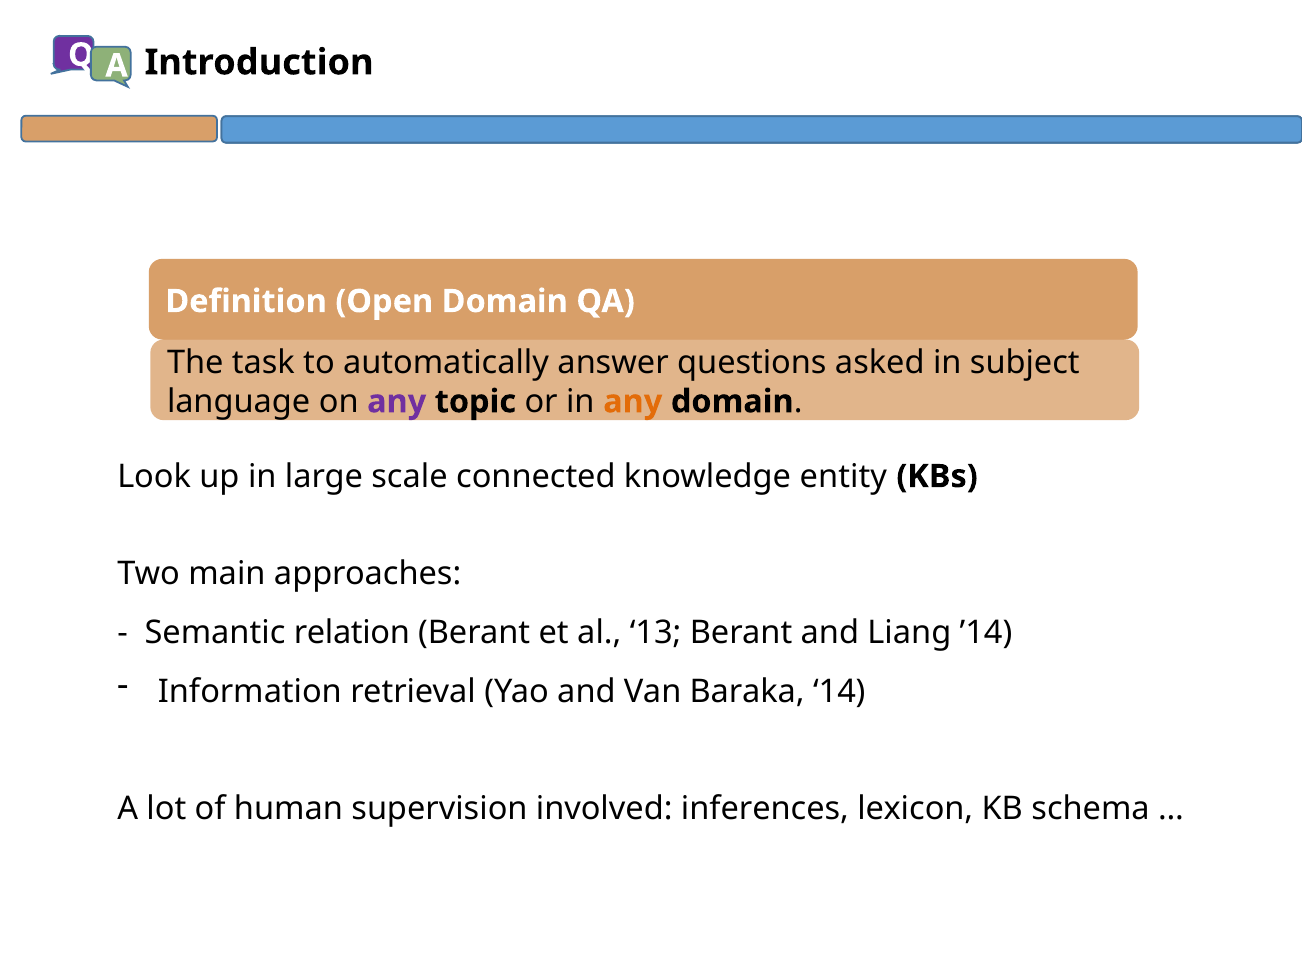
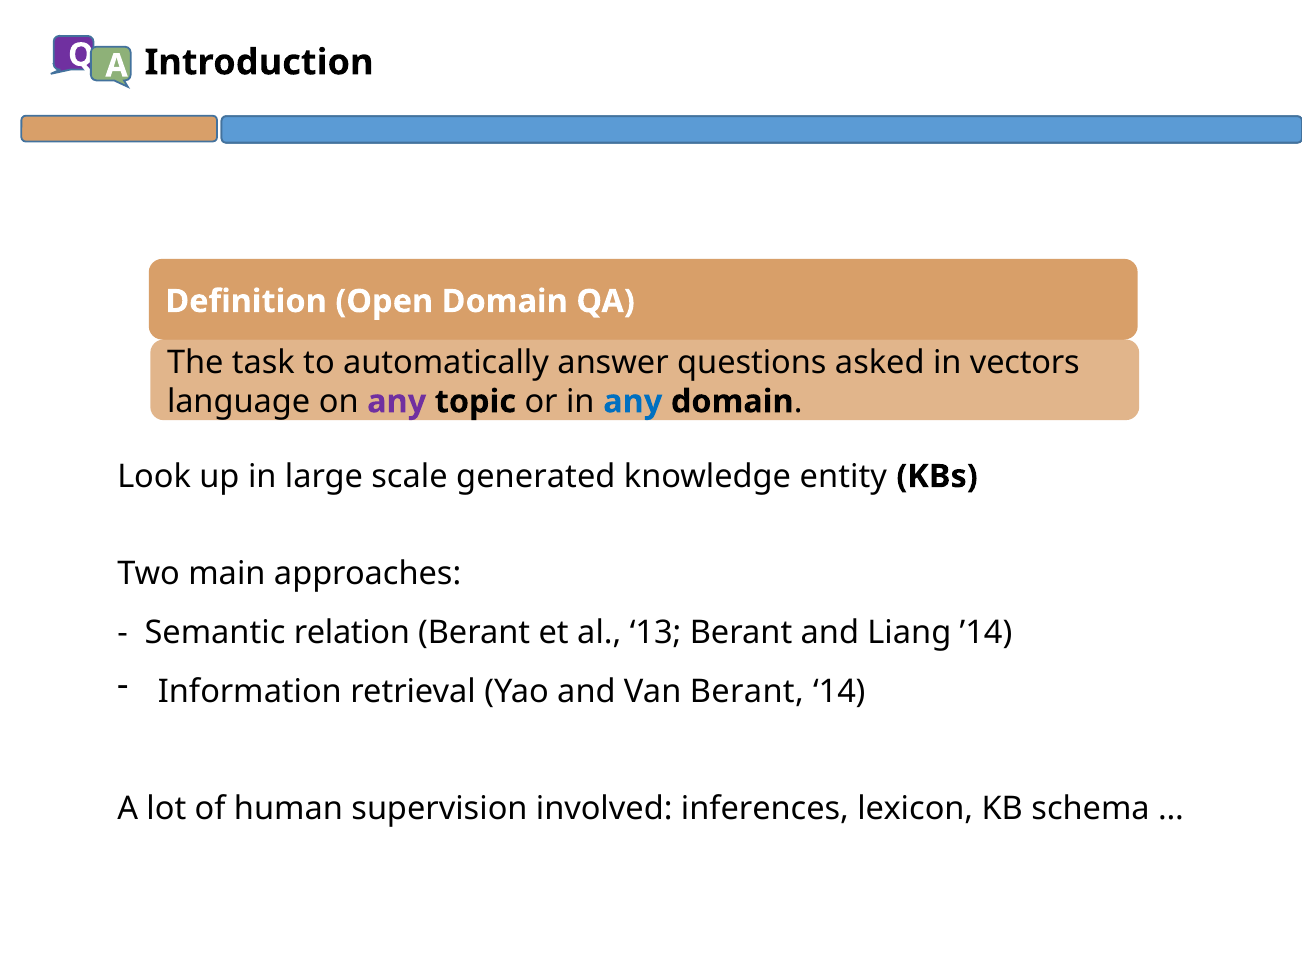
subject: subject -> vectors
any at (633, 401) colour: orange -> blue
connected: connected -> generated
Van Baraka: Baraka -> Berant
